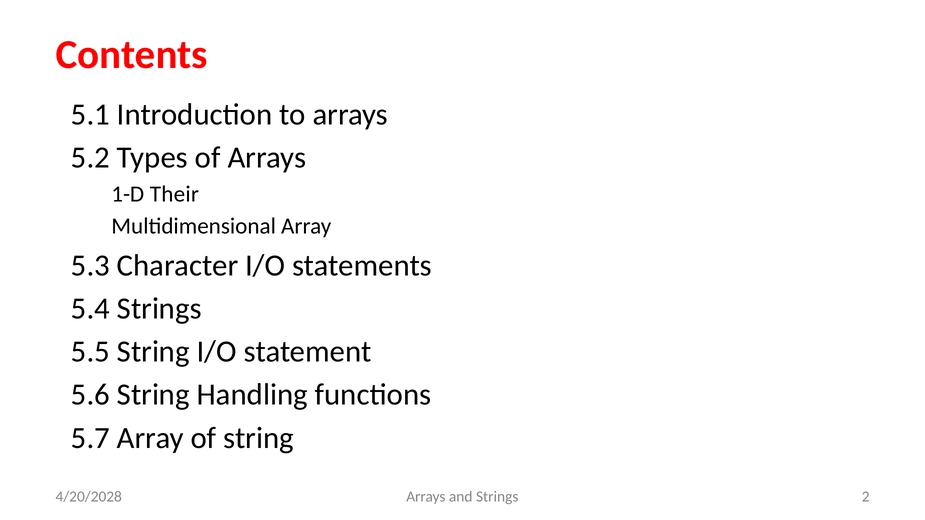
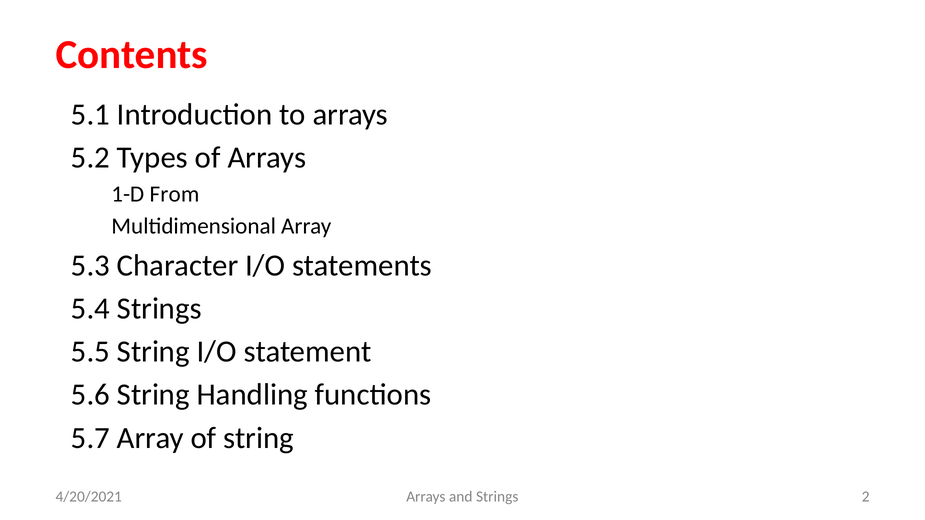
Their: Their -> From
4/20/2028: 4/20/2028 -> 4/20/2021
